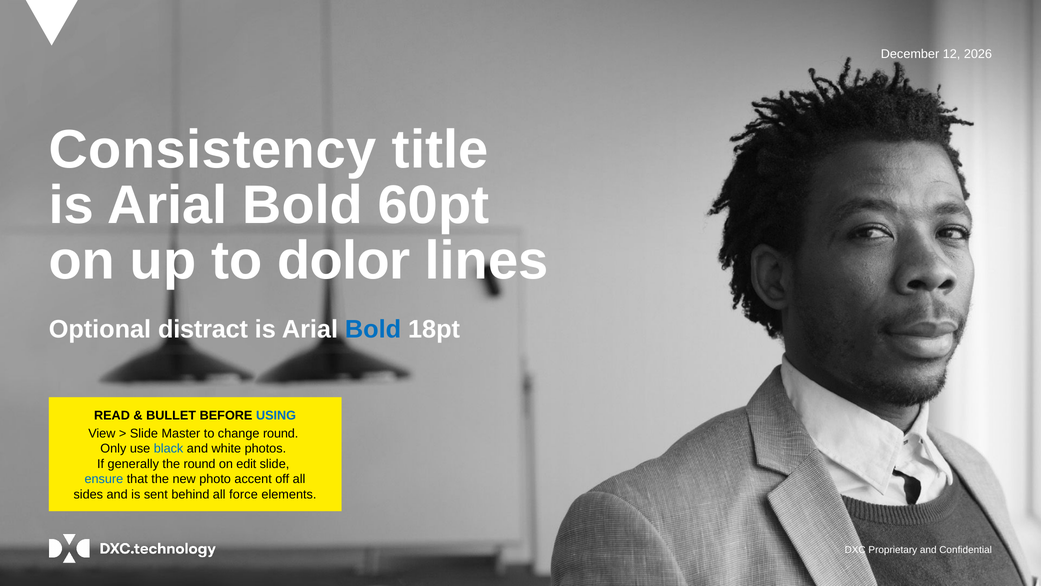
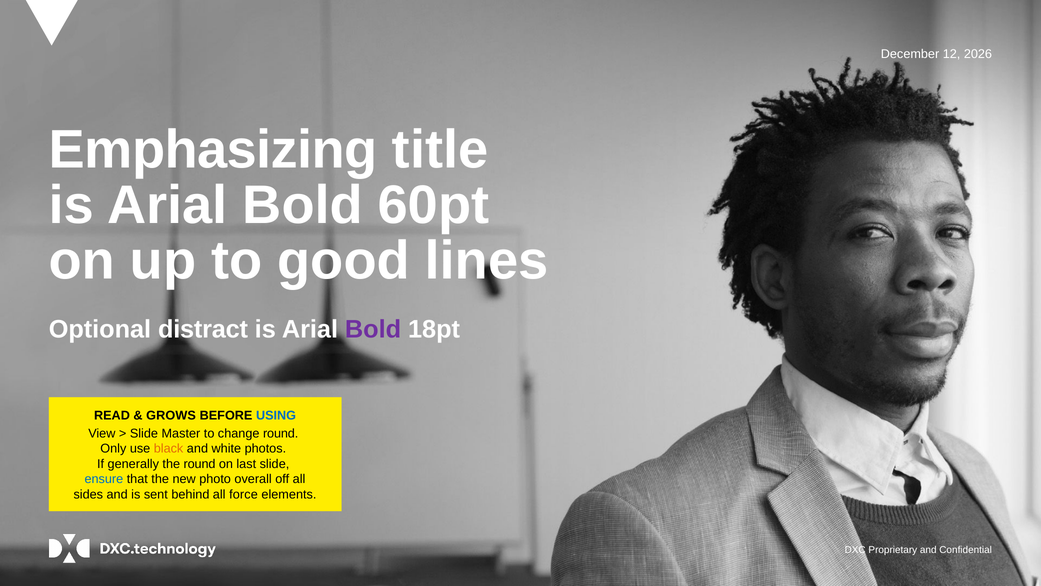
Consistency: Consistency -> Emphasizing
dolor: dolor -> good
Bold at (373, 329) colour: blue -> purple
BULLET: BULLET -> GROWS
black colour: blue -> orange
edit: edit -> last
accent: accent -> overall
